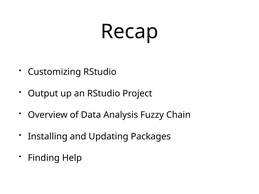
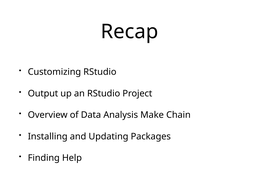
Fuzzy: Fuzzy -> Make
